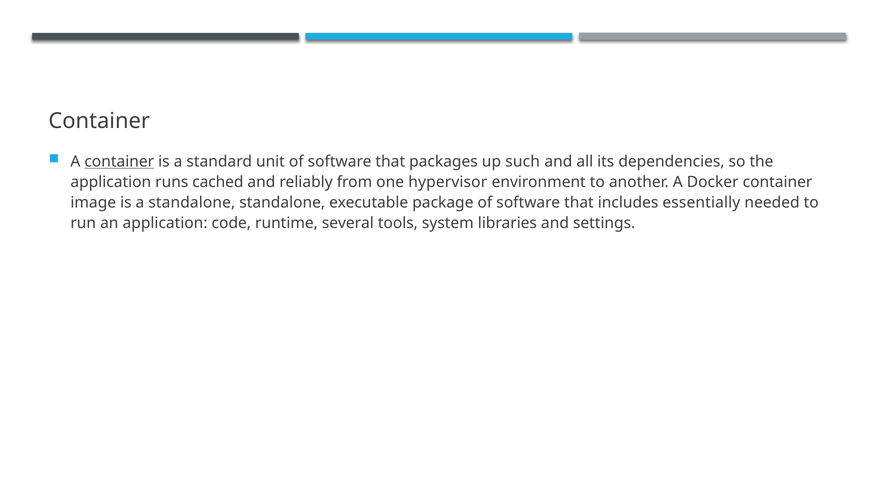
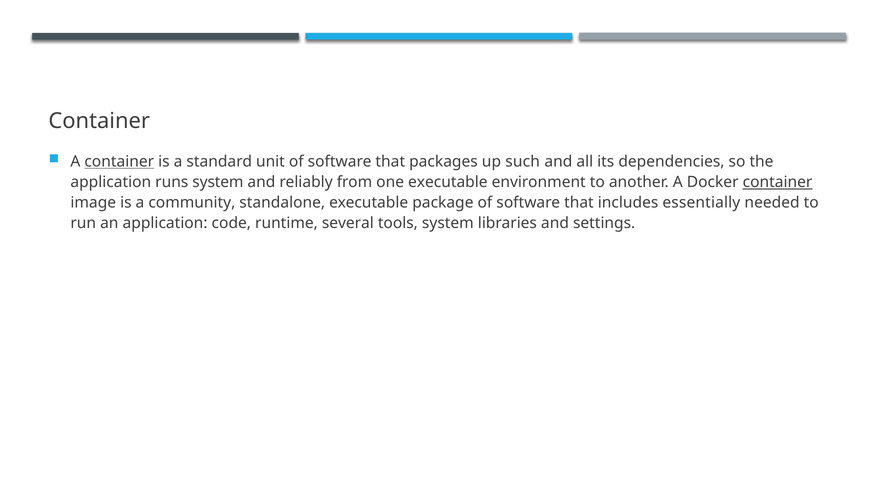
runs cached: cached -> system
one hypervisor: hypervisor -> executable
container at (778, 182) underline: none -> present
a standalone: standalone -> community
